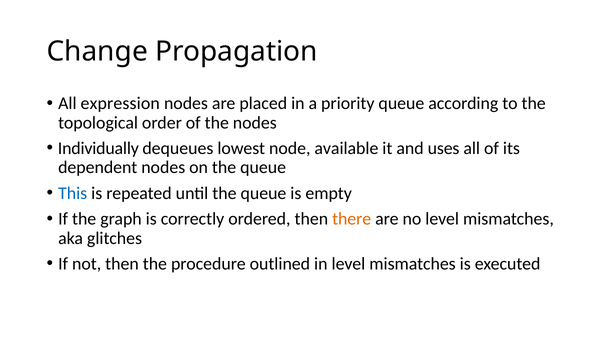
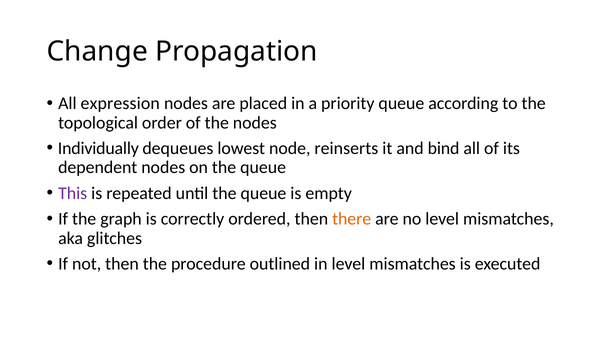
available: available -> reinserts
uses: uses -> bind
This colour: blue -> purple
